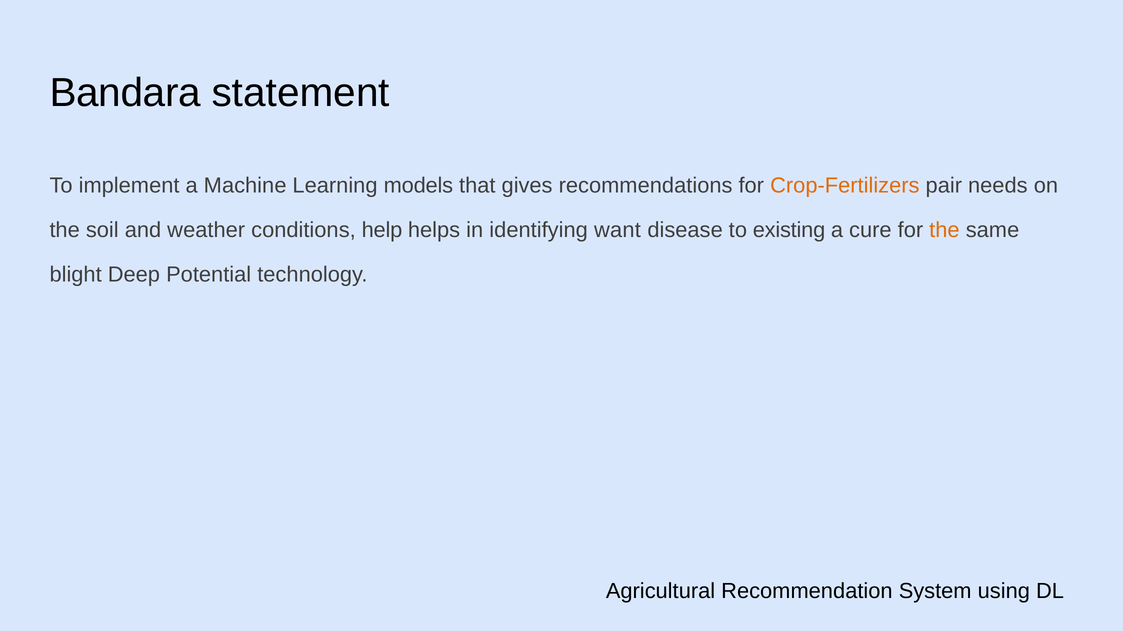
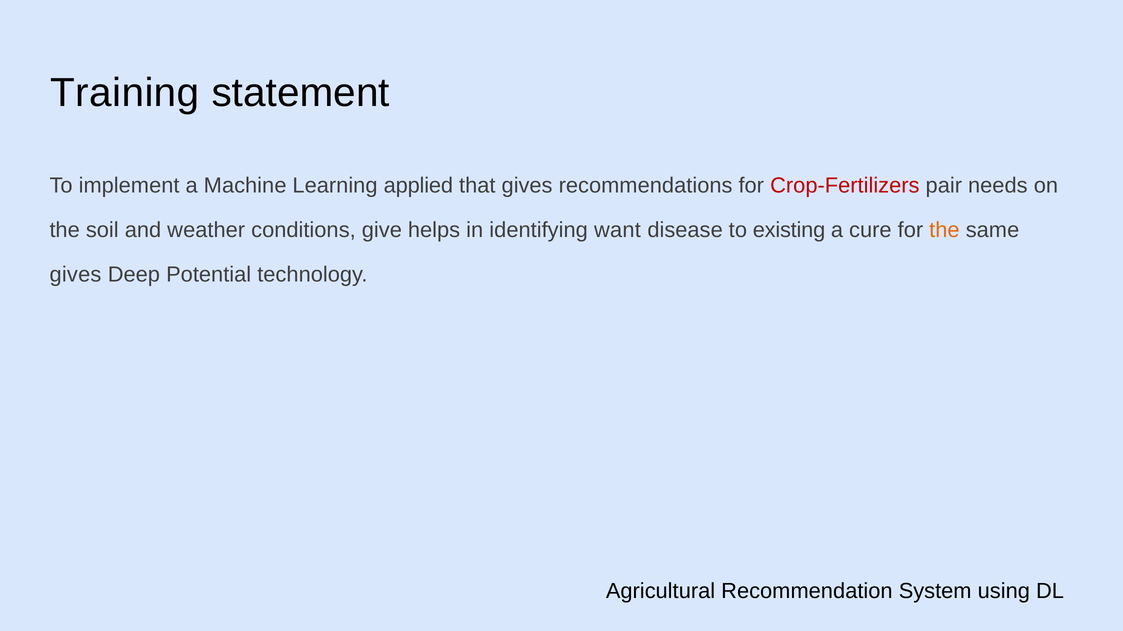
Bandara: Bandara -> Training
models: models -> applied
Crop-Fertilizers colour: orange -> red
help: help -> give
blight at (76, 275): blight -> gives
